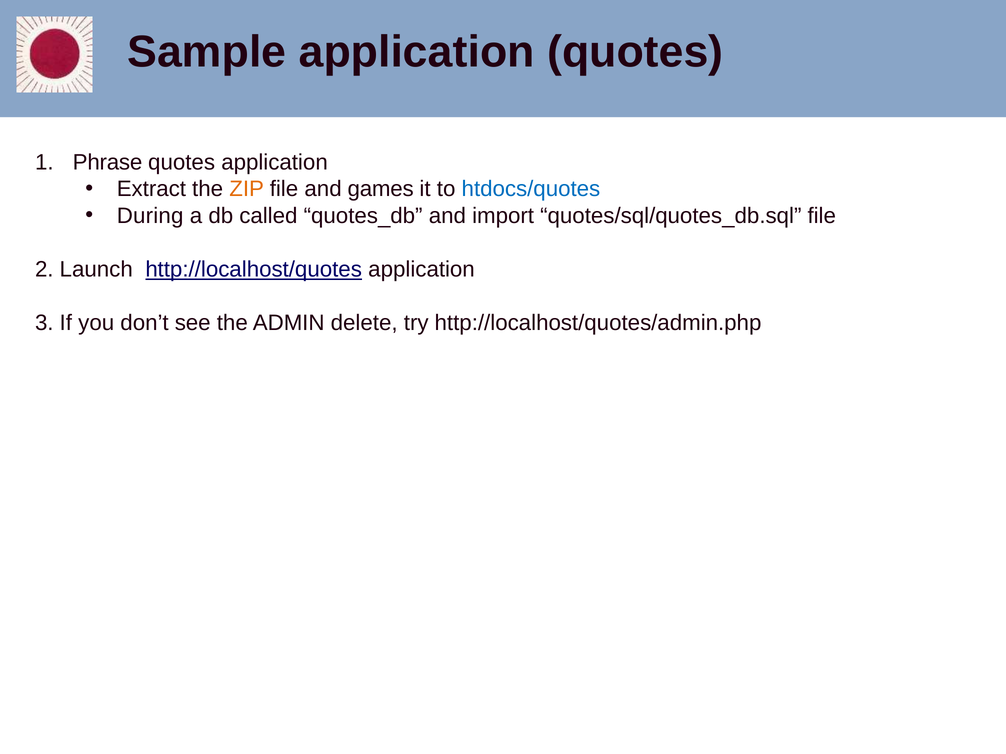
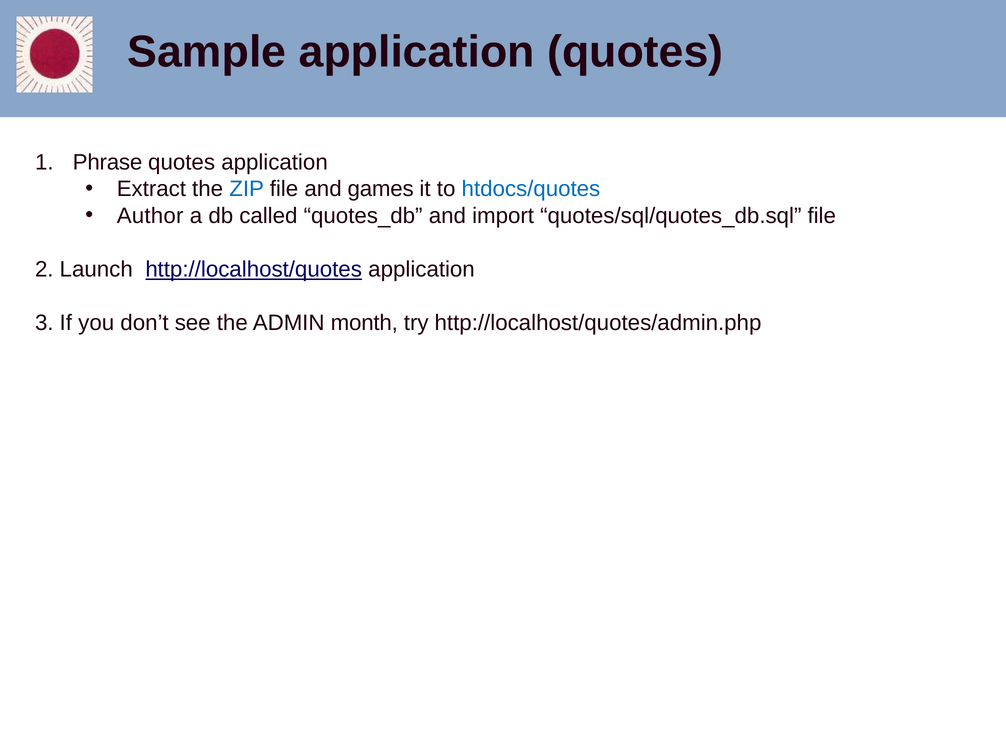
ZIP colour: orange -> blue
During: During -> Author
delete: delete -> month
